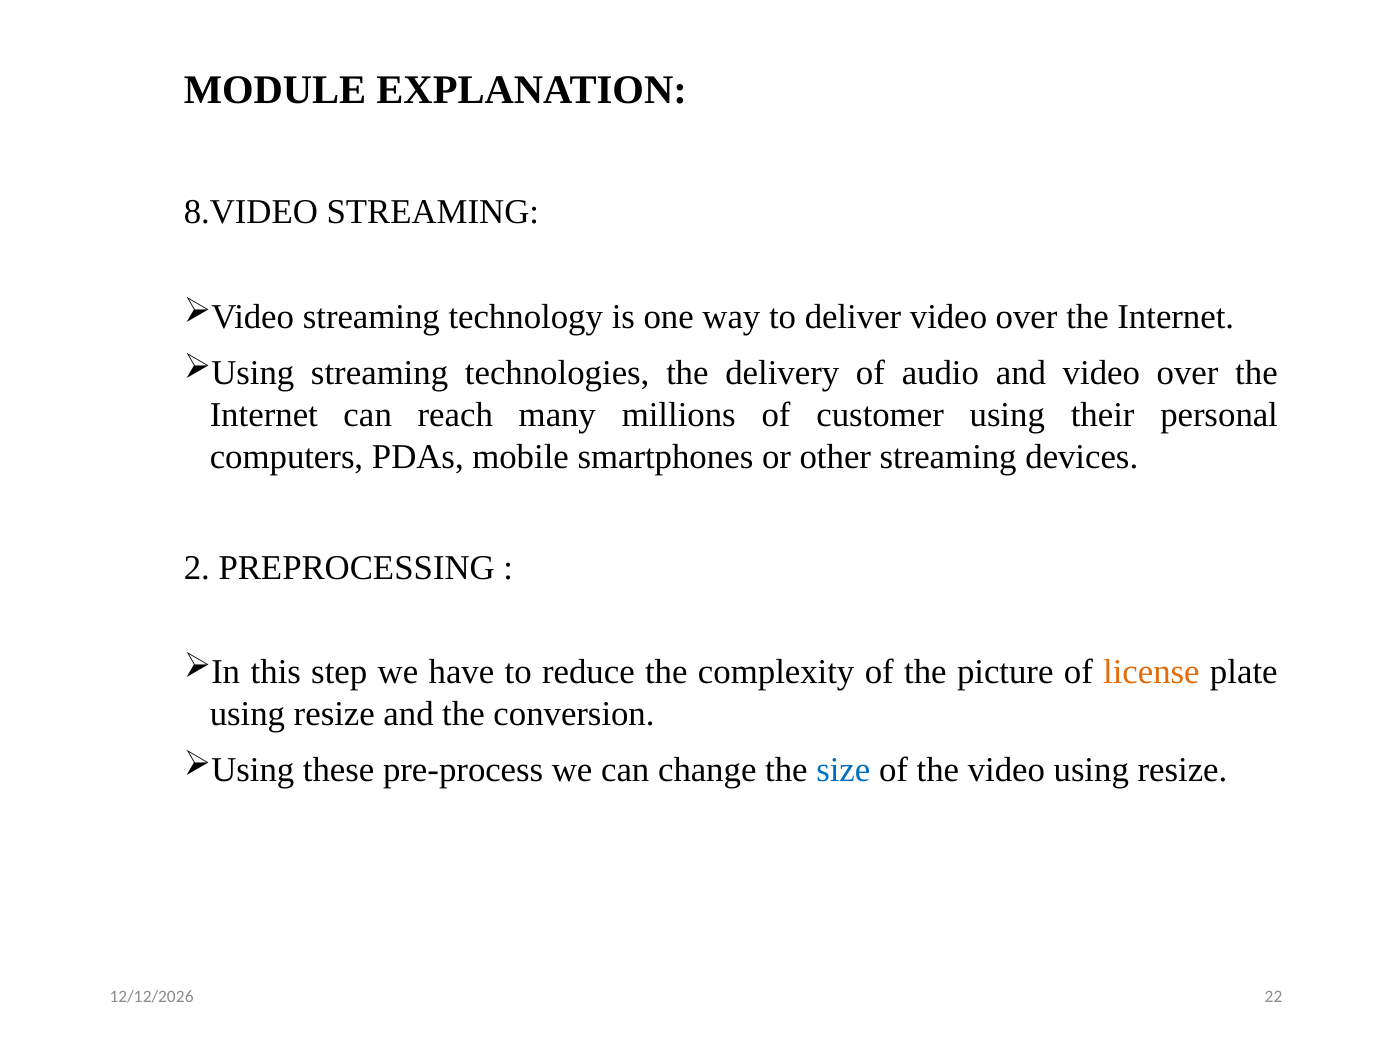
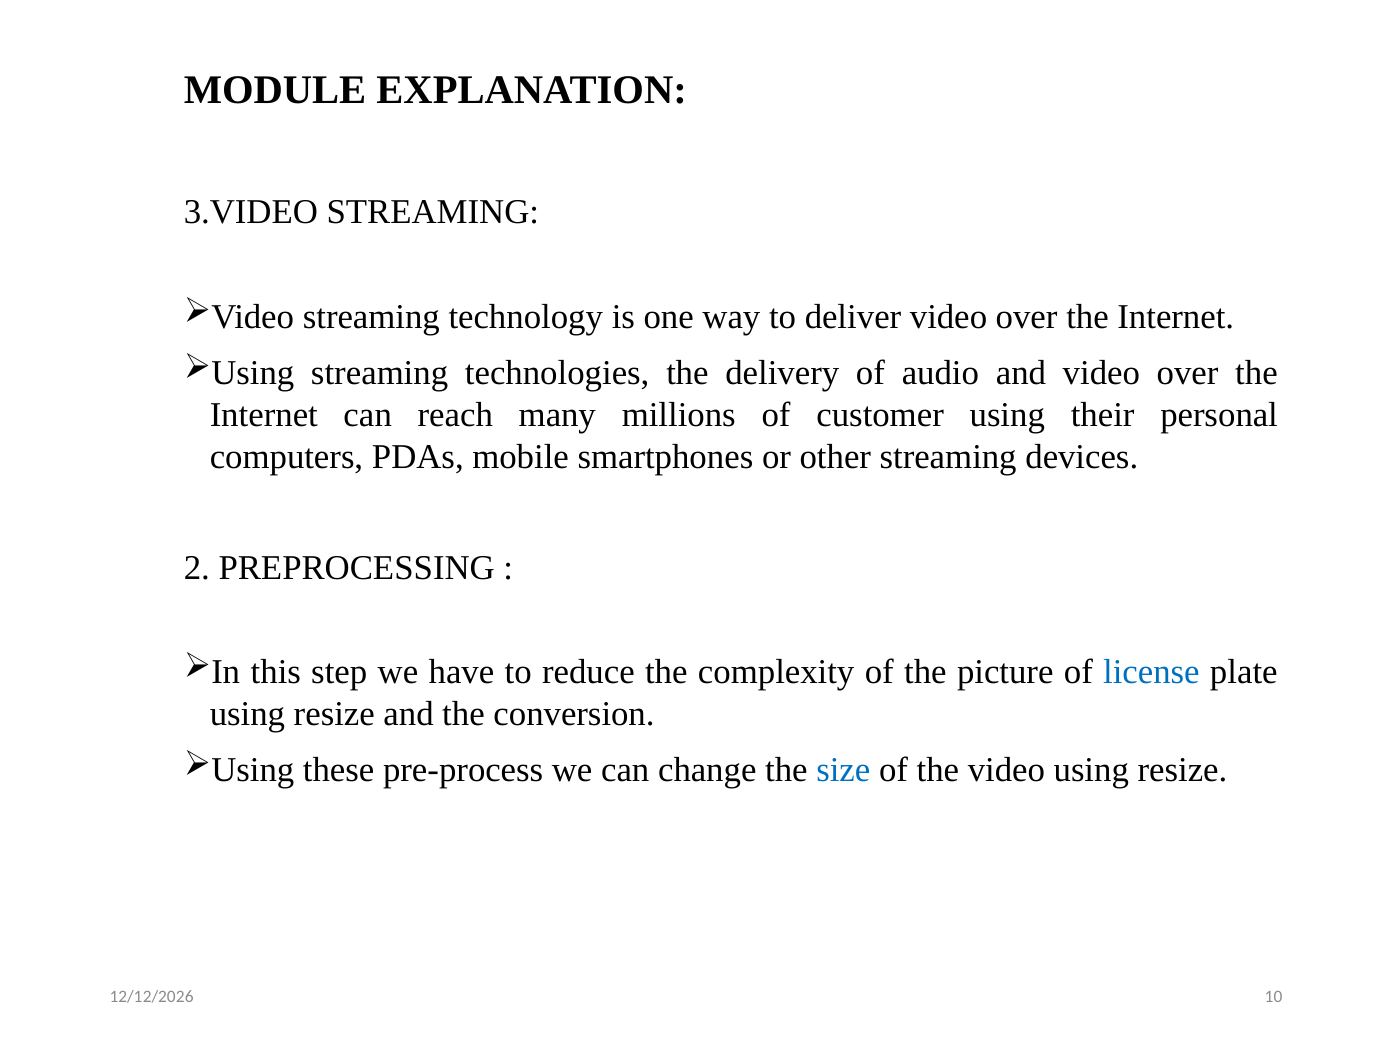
8.VIDEO: 8.VIDEO -> 3.VIDEO
license colour: orange -> blue
22: 22 -> 10
